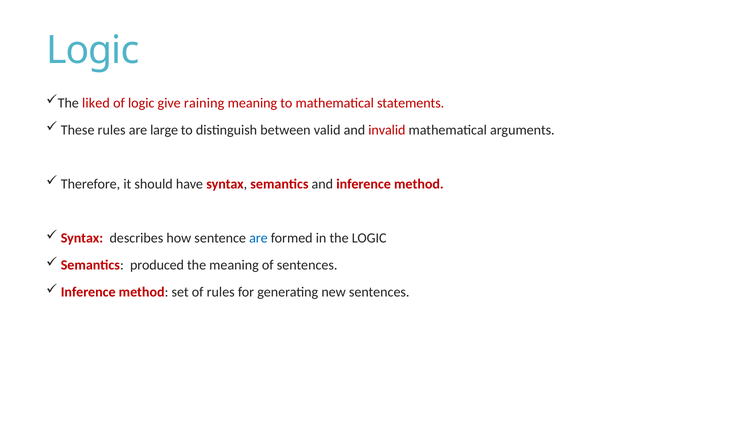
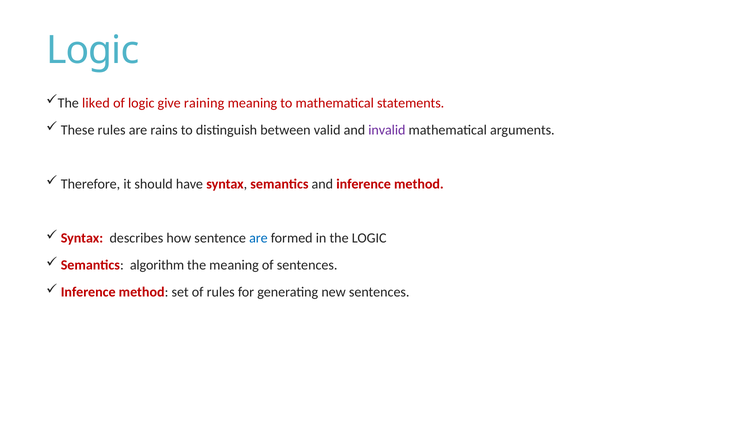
large: large -> rains
invalid colour: red -> purple
produced: produced -> algorithm
